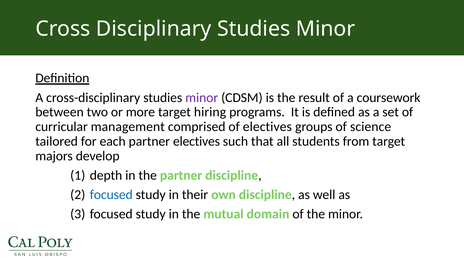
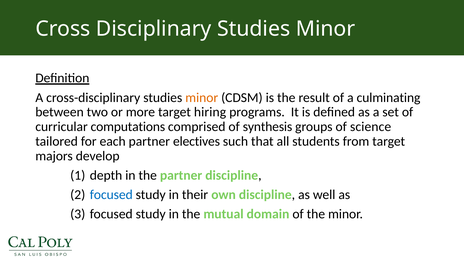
minor at (202, 98) colour: purple -> orange
coursework: coursework -> culminating
management: management -> computations
of electives: electives -> synthesis
